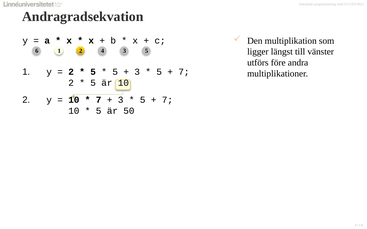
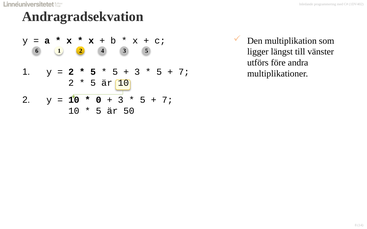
7 at (99, 100): 7 -> 0
